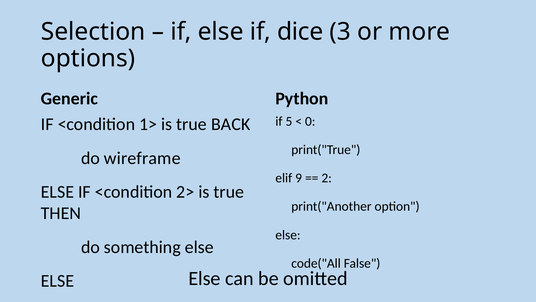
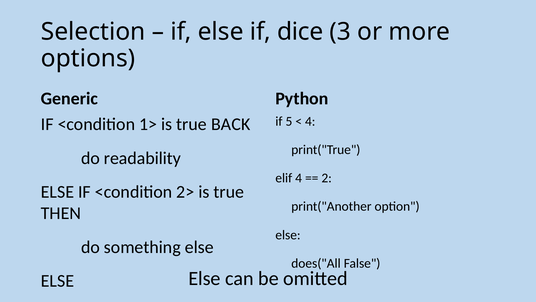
0 at (310, 121): 0 -> 4
wireframe: wireframe -> readability
elif 9: 9 -> 4
code("All: code("All -> does("All
